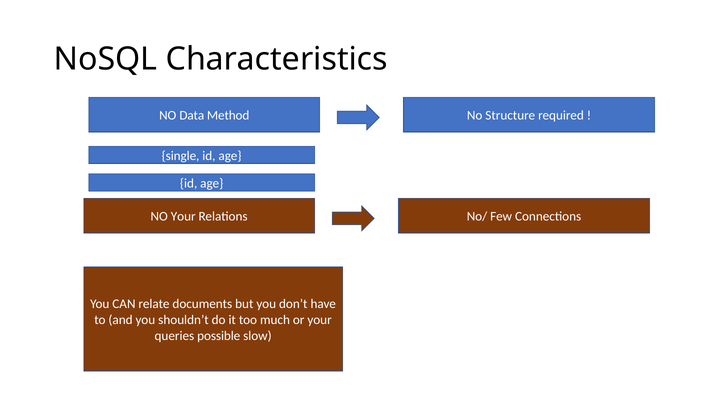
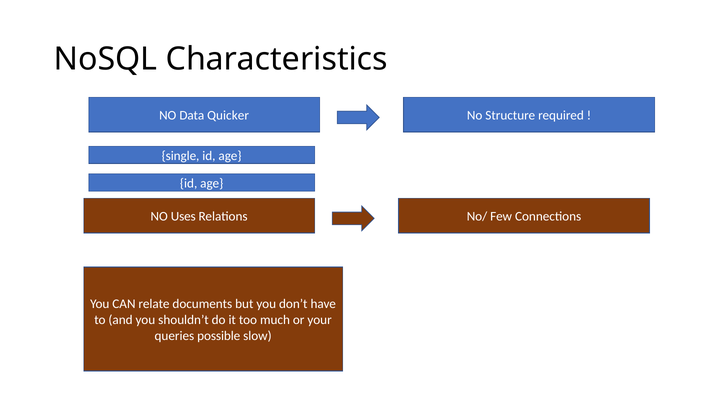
Method: Method -> Quicker
NO Your: Your -> Uses
